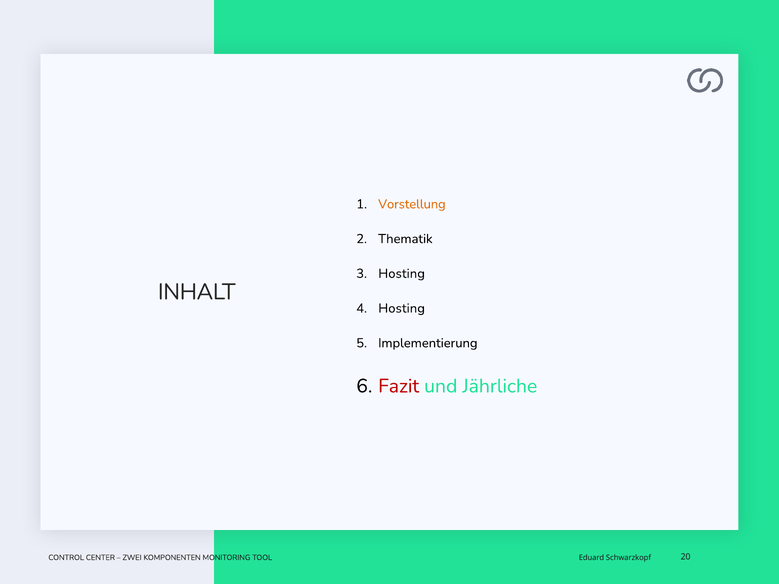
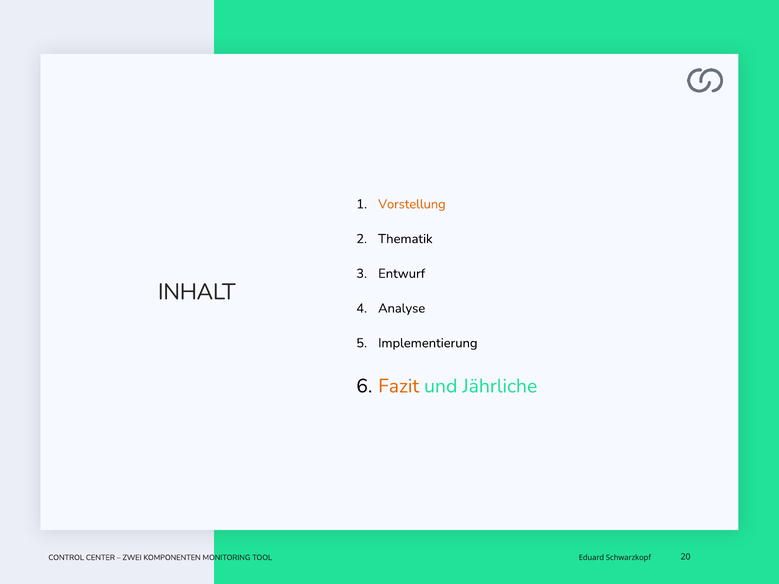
Hosting at (402, 274): Hosting -> Entwurf
Hosting at (402, 308): Hosting -> Analyse
Fazit colour: red -> orange
